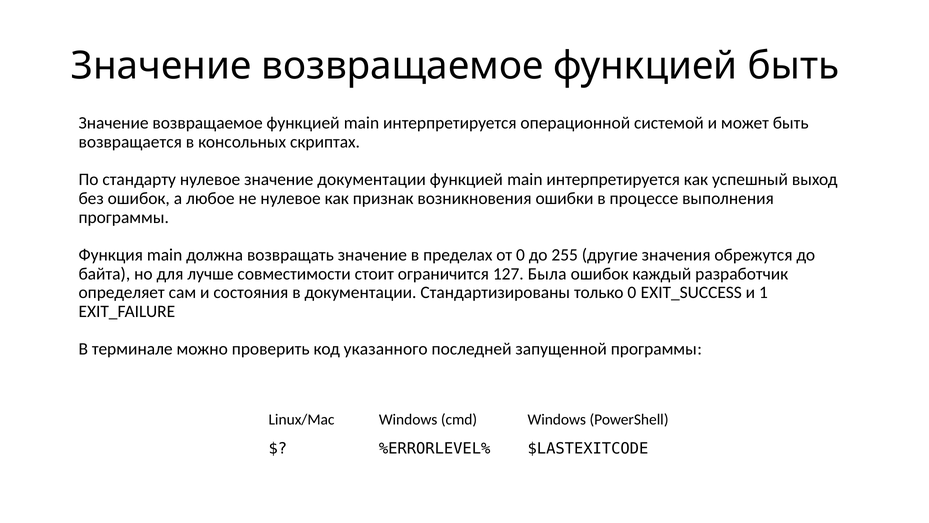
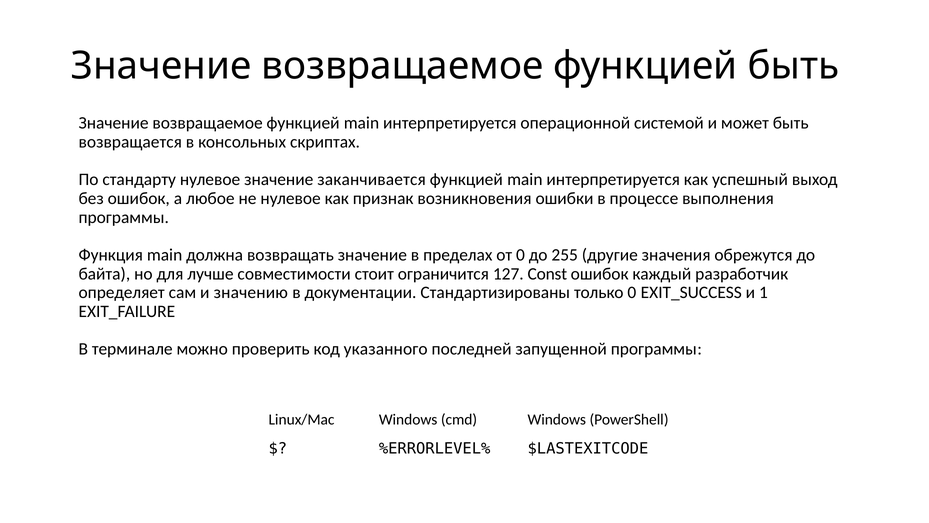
значение документации: документации -> заканчивается
Была: Была -> Const
состояния: состояния -> значению
